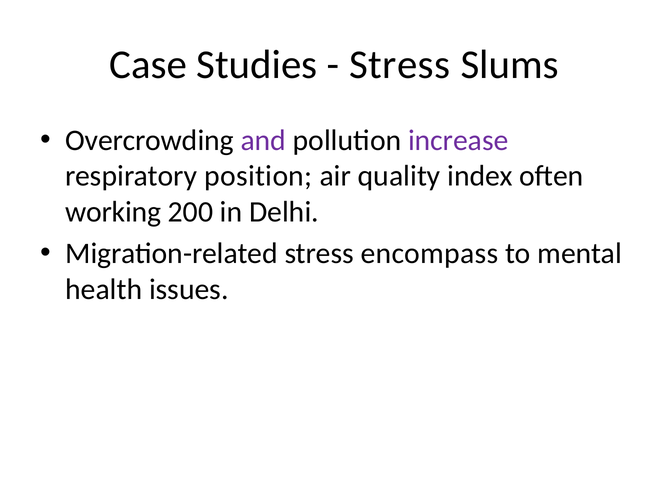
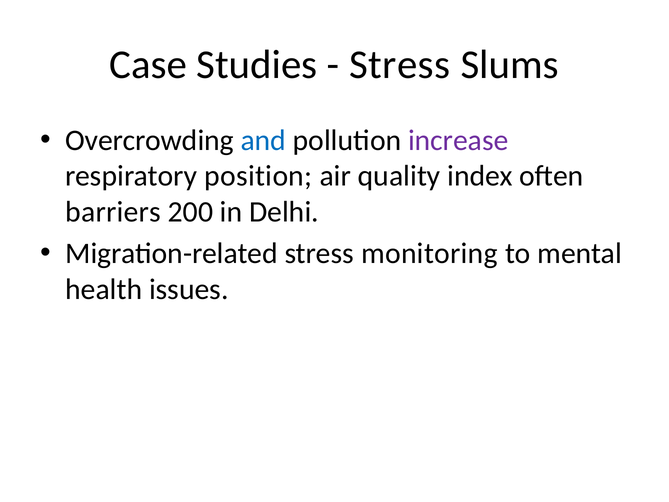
and colour: purple -> blue
working: working -> barriers
encompass: encompass -> monitoring
